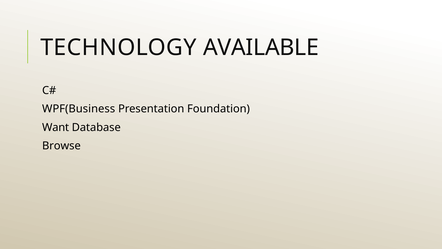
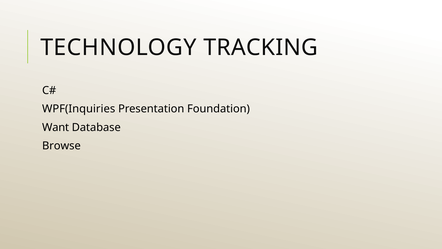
AVAILABLE: AVAILABLE -> TRACKING
WPF(Business: WPF(Business -> WPF(Inquiries
